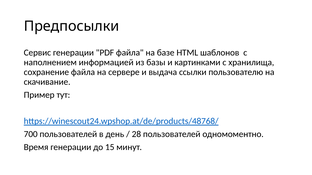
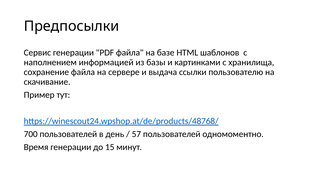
28: 28 -> 57
